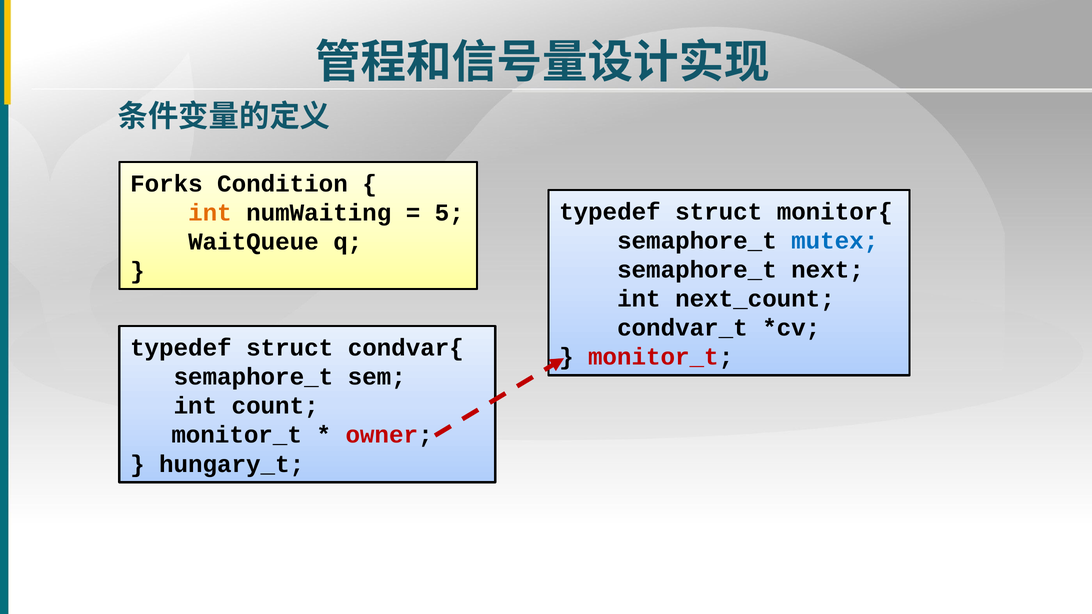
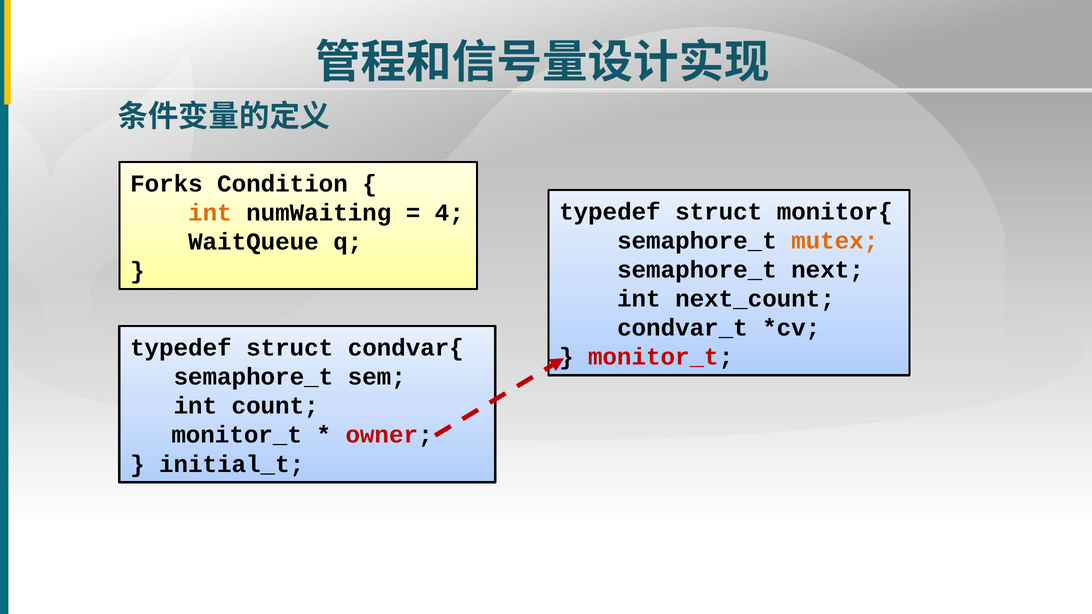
5: 5 -> 4
mutex colour: blue -> orange
hungary_t: hungary_t -> initial_t
